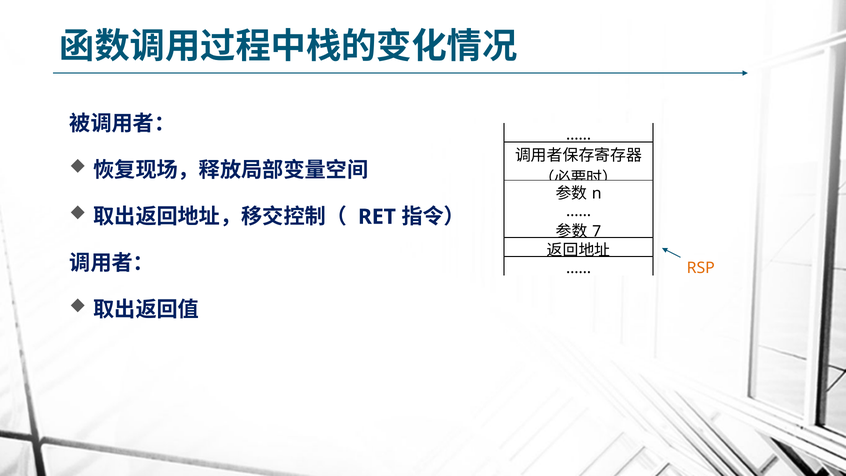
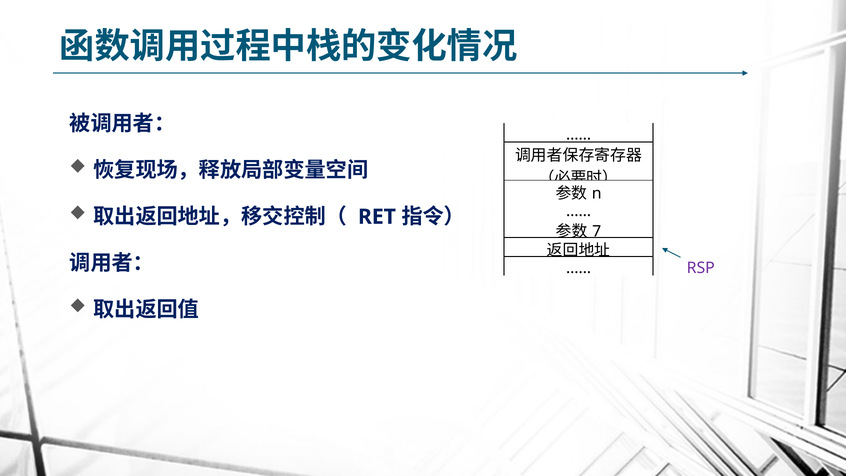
RSP colour: orange -> purple
